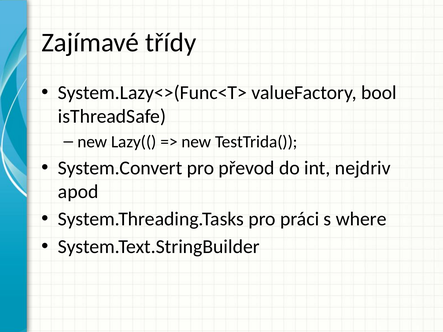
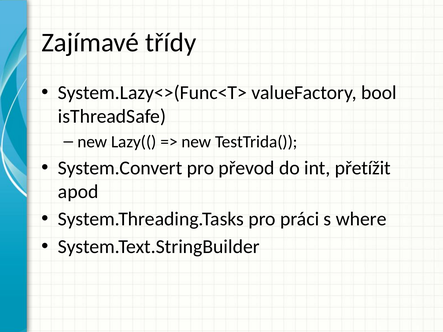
nejdriv: nejdriv -> přetížit
